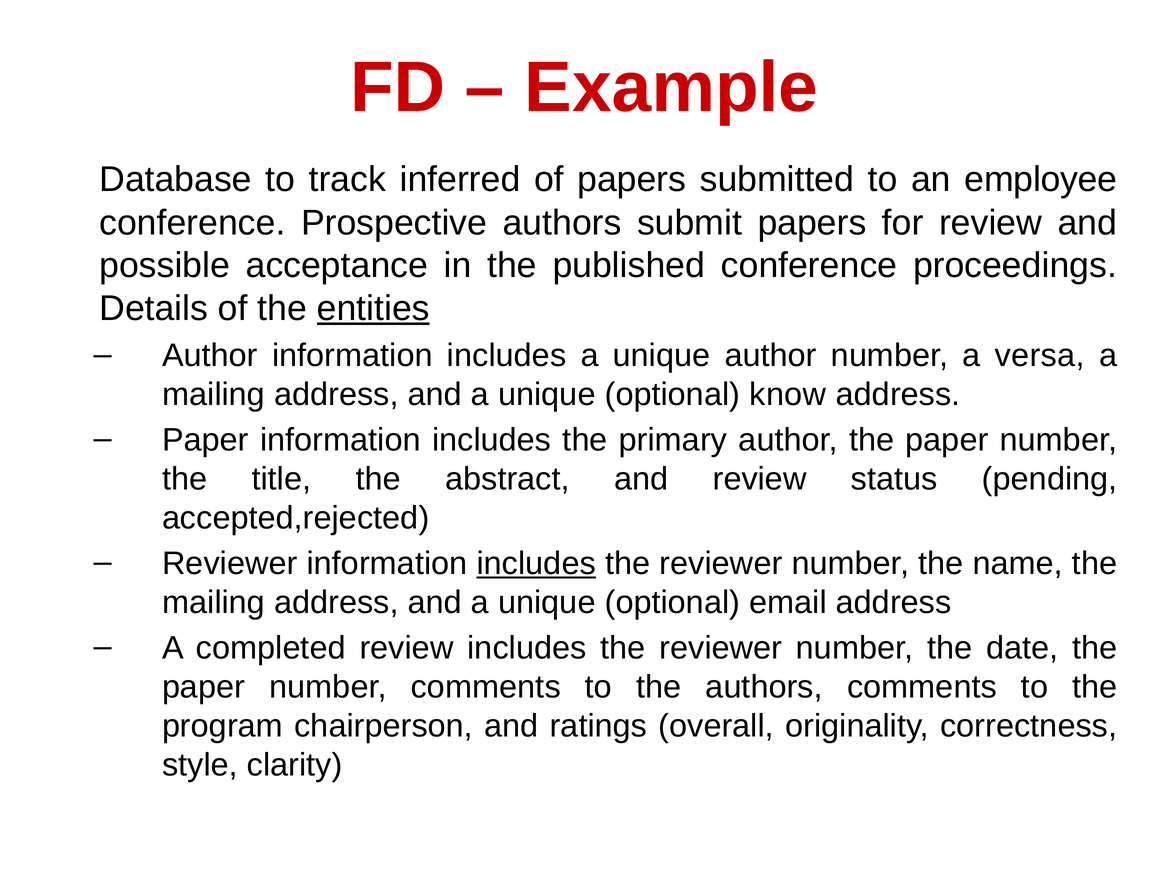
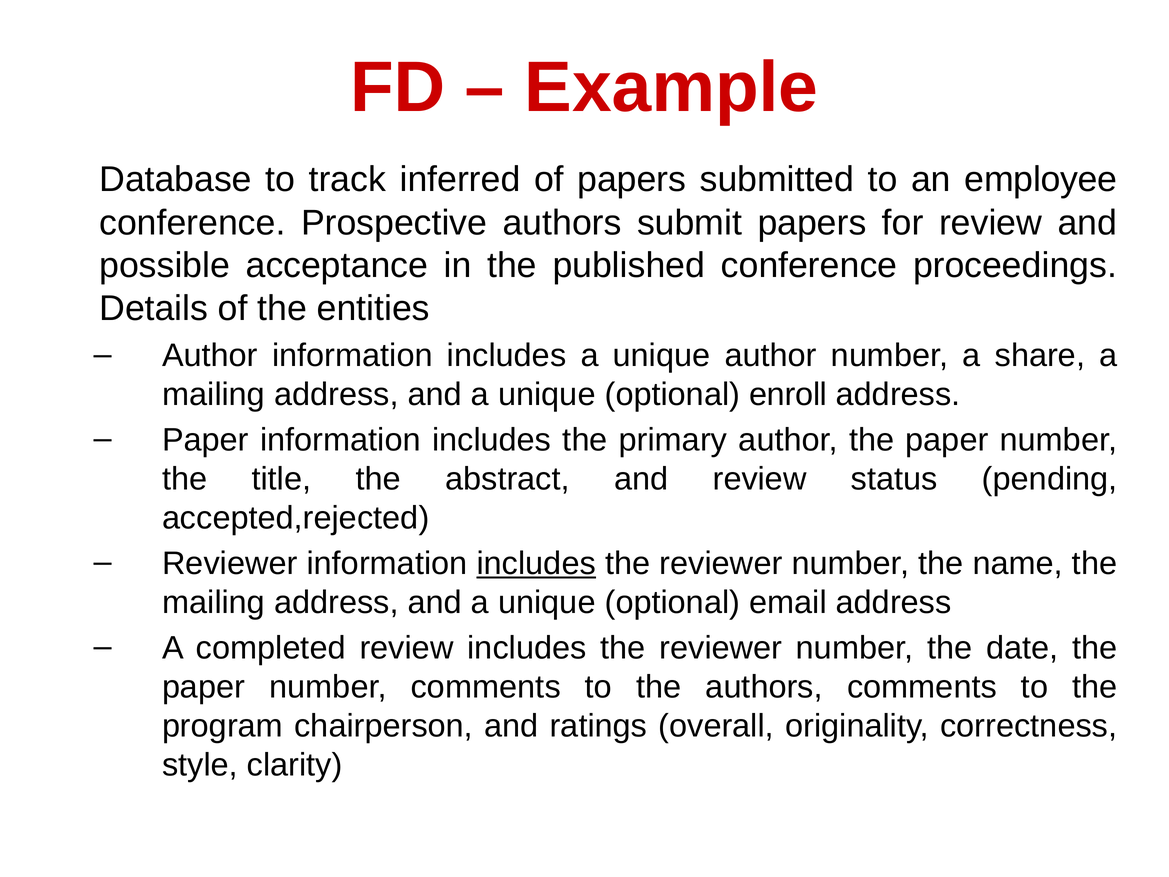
entities underline: present -> none
versa: versa -> share
know: know -> enroll
